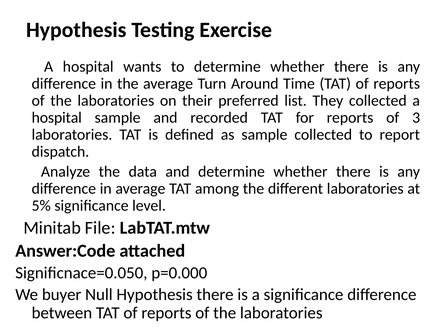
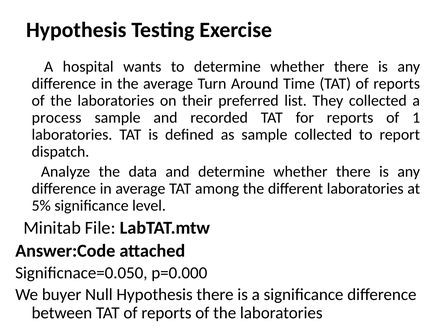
hospital at (57, 118): hospital -> process
3: 3 -> 1
